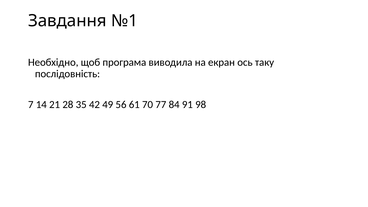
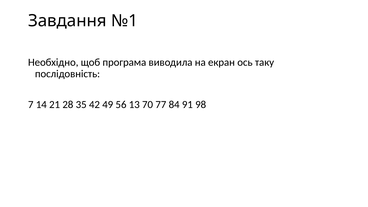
61: 61 -> 13
